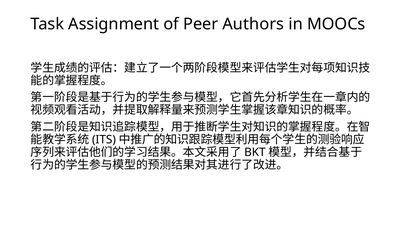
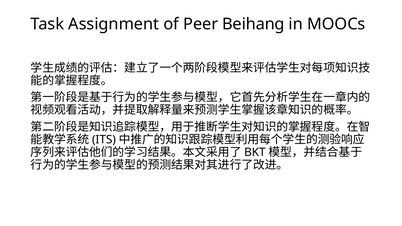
Authors: Authors -> Beihang
